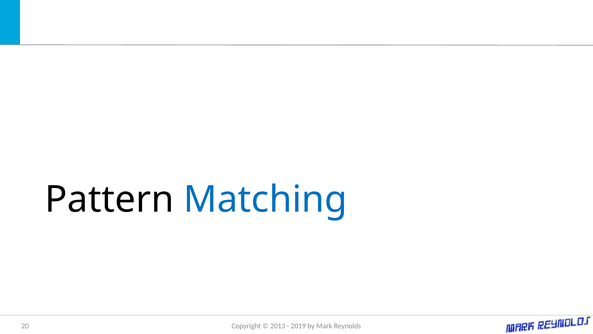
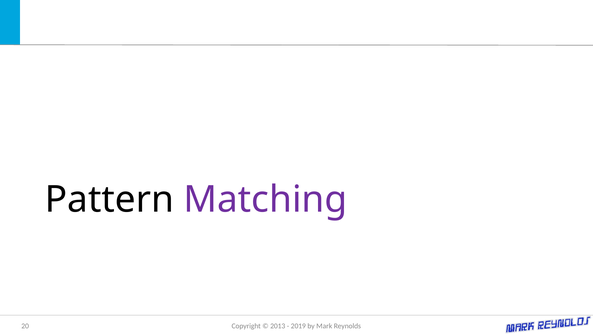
Matching colour: blue -> purple
